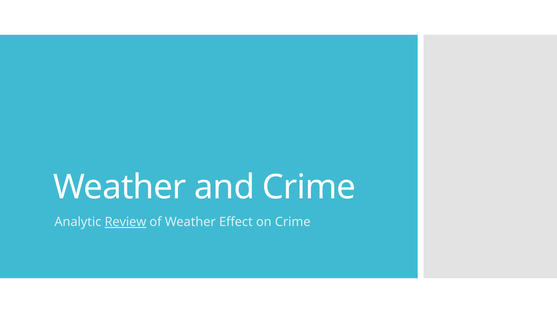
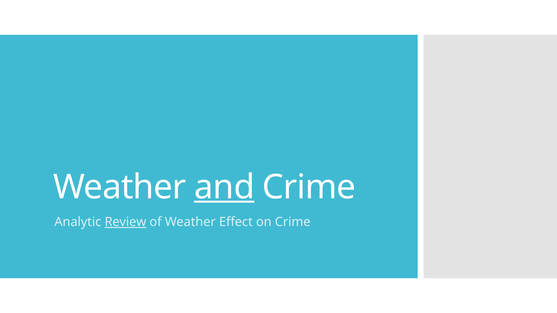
and underline: none -> present
